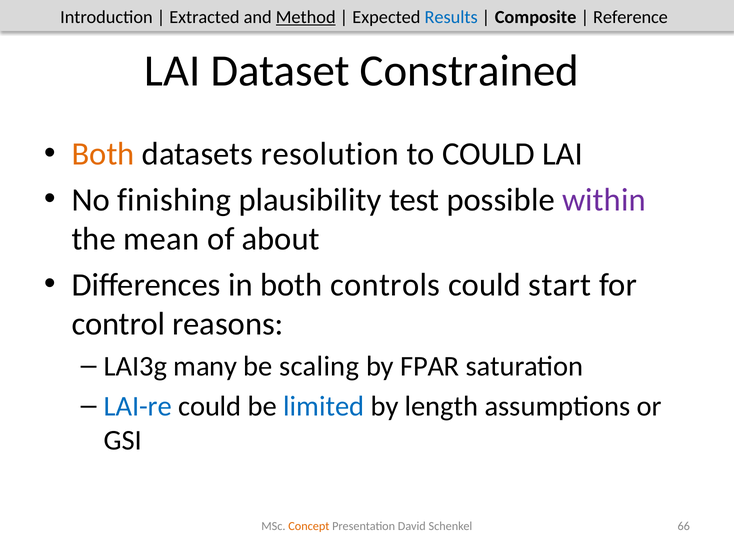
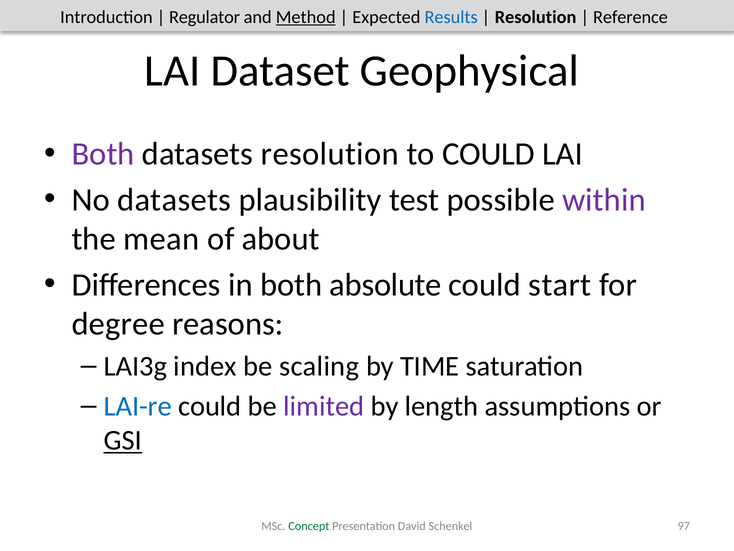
Extracted: Extracted -> Regulator
Composite at (536, 17): Composite -> Resolution
Constrained: Constrained -> Geophysical
Both at (103, 154) colour: orange -> purple
No finishing: finishing -> datasets
controls: controls -> absolute
control: control -> degree
many: many -> index
FPAR: FPAR -> TIME
limited colour: blue -> purple
GSI underline: none -> present
Concept colour: orange -> green
66: 66 -> 97
